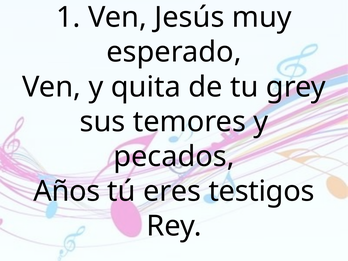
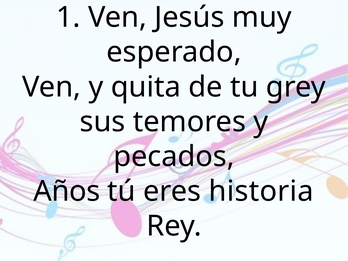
testigos: testigos -> historia
